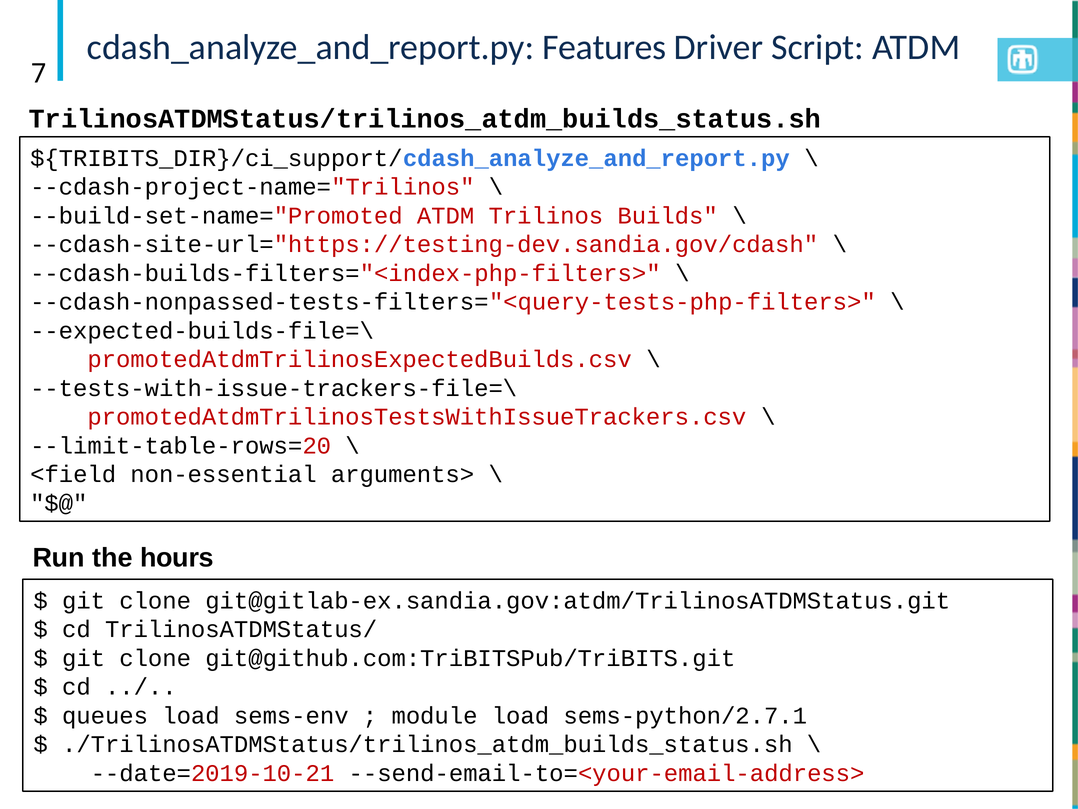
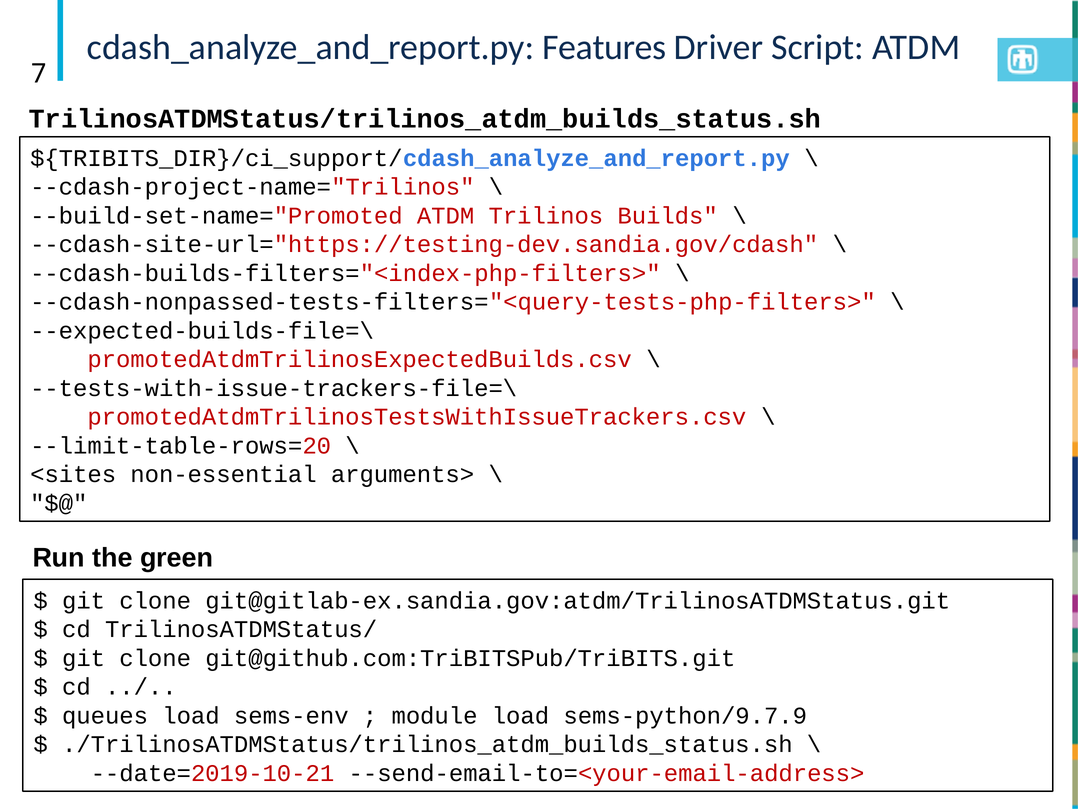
<field: <field -> <sites
hours: hours -> green
sems-python/2.7.1: sems-python/2.7.1 -> sems-python/9.7.9
